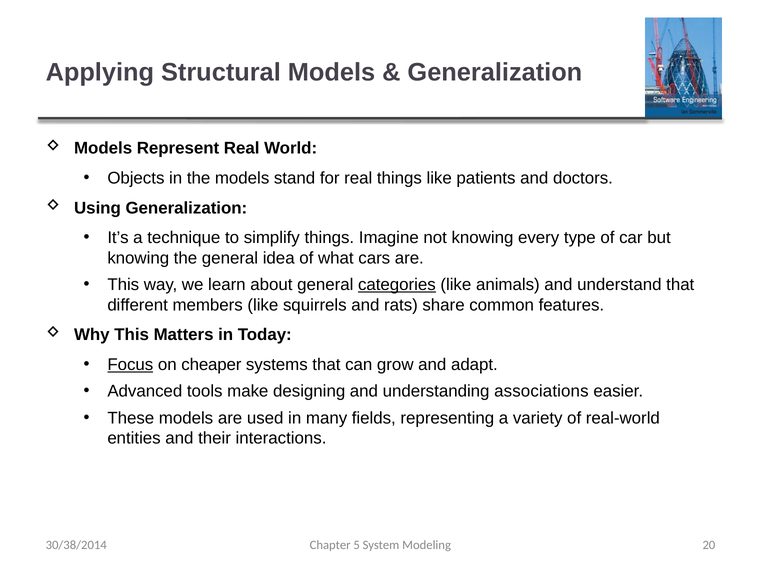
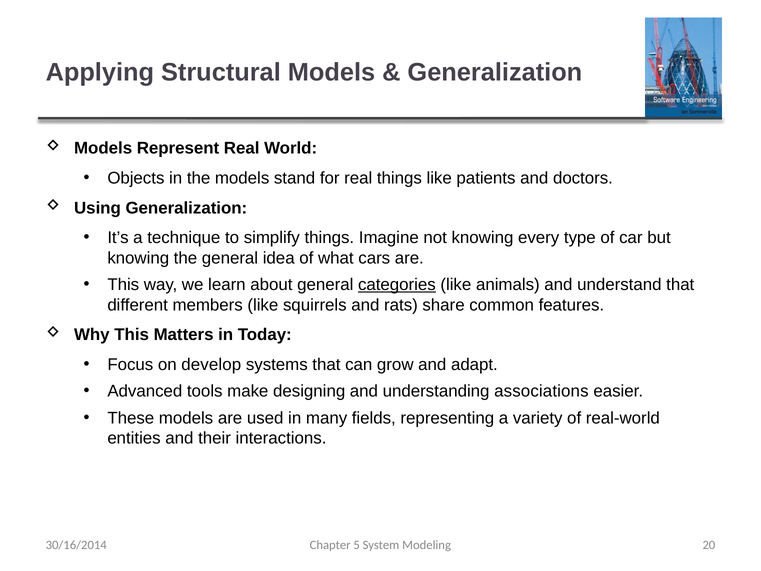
Focus underline: present -> none
cheaper: cheaper -> develop
30/38/2014: 30/38/2014 -> 30/16/2014
